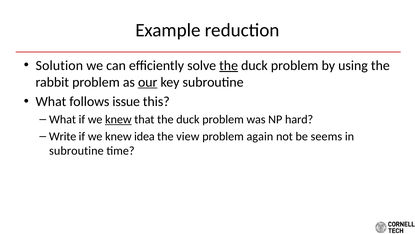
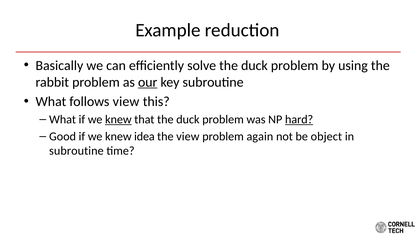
Solution: Solution -> Basically
the at (229, 65) underline: present -> none
follows issue: issue -> view
hard underline: none -> present
Write: Write -> Good
seems: seems -> object
